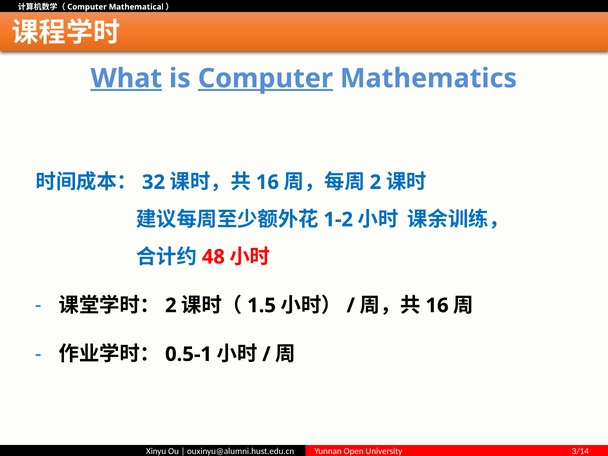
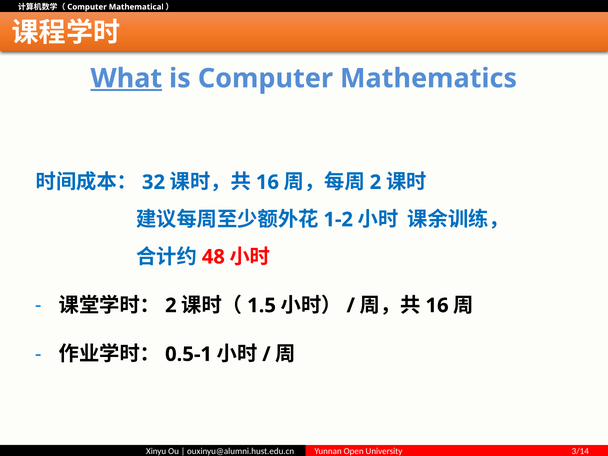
Computer at (265, 78) underline: present -> none
